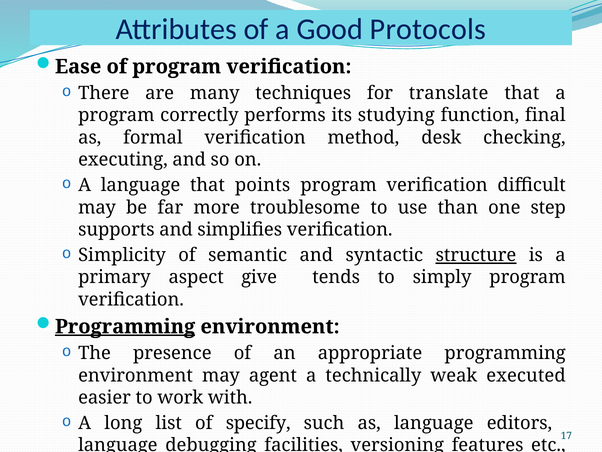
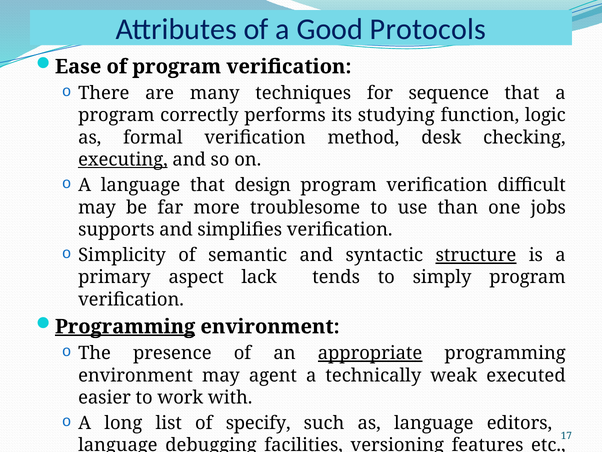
translate: translate -> sequence
final: final -> logic
executing underline: none -> present
points: points -> design
step: step -> jobs
give: give -> lack
appropriate underline: none -> present
